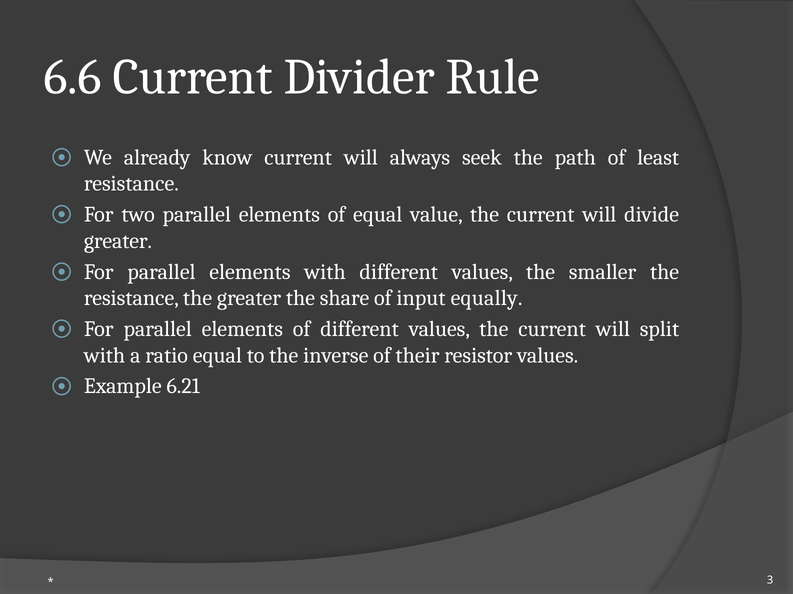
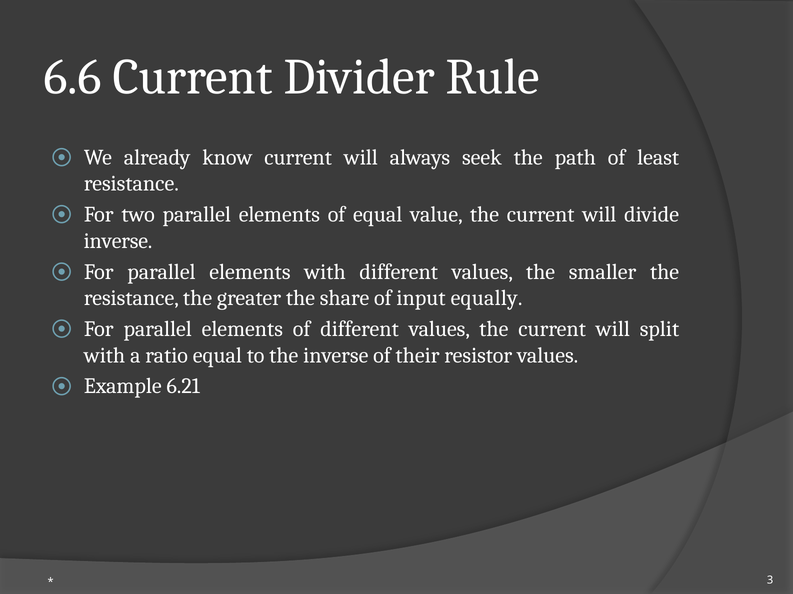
greater at (118, 241): greater -> inverse
